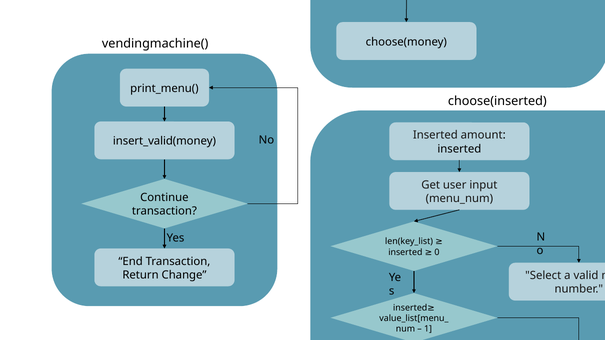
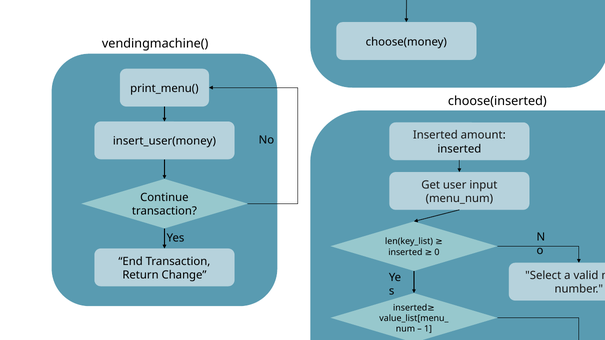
insert_valid(money: insert_valid(money -> insert_user(money
